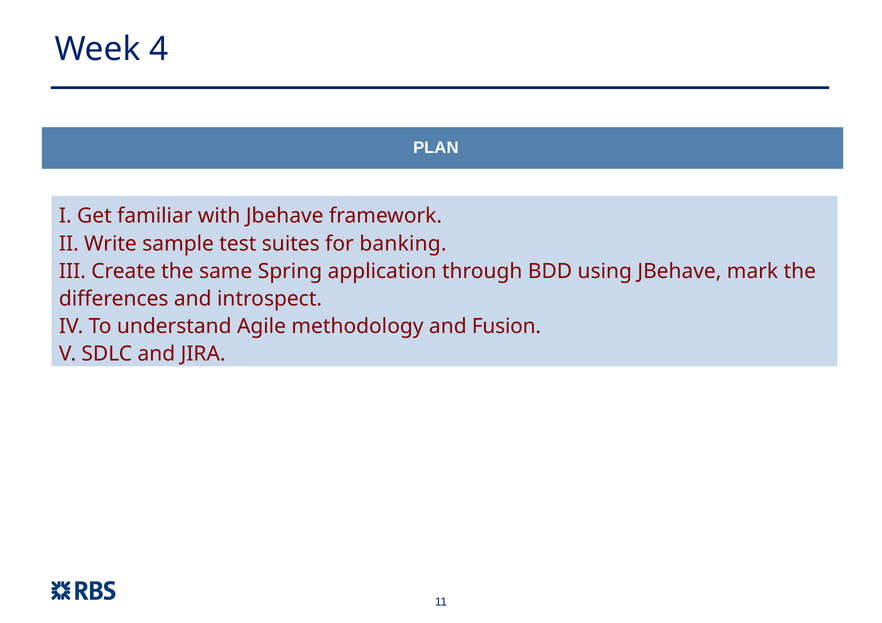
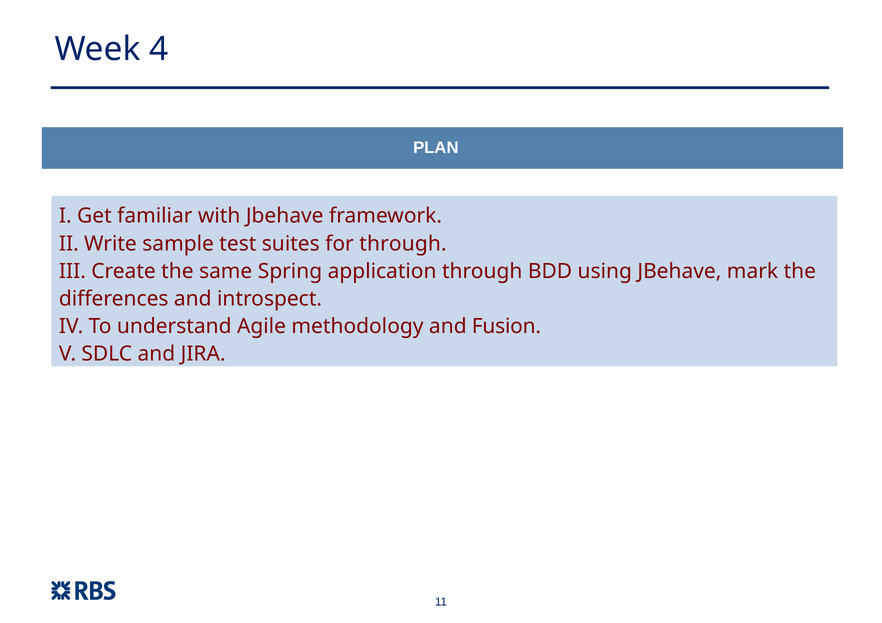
for banking: banking -> through
